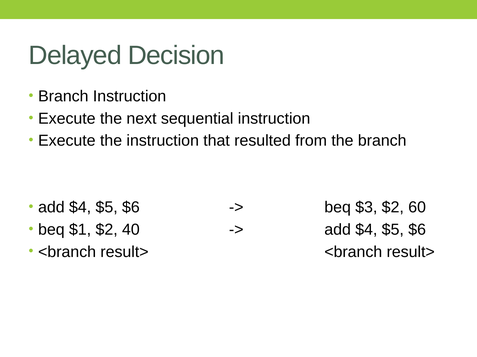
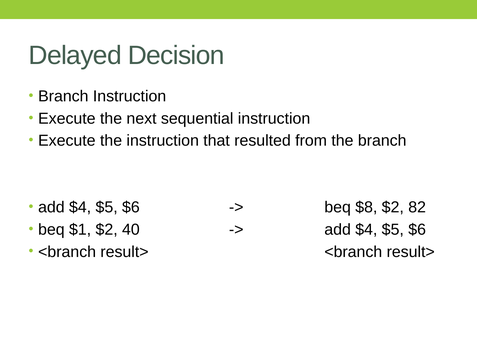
$3: $3 -> $8
60: 60 -> 82
